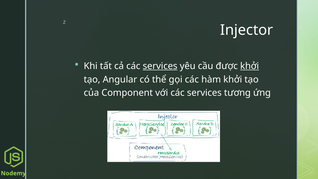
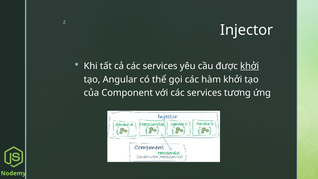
services at (160, 66) underline: present -> none
